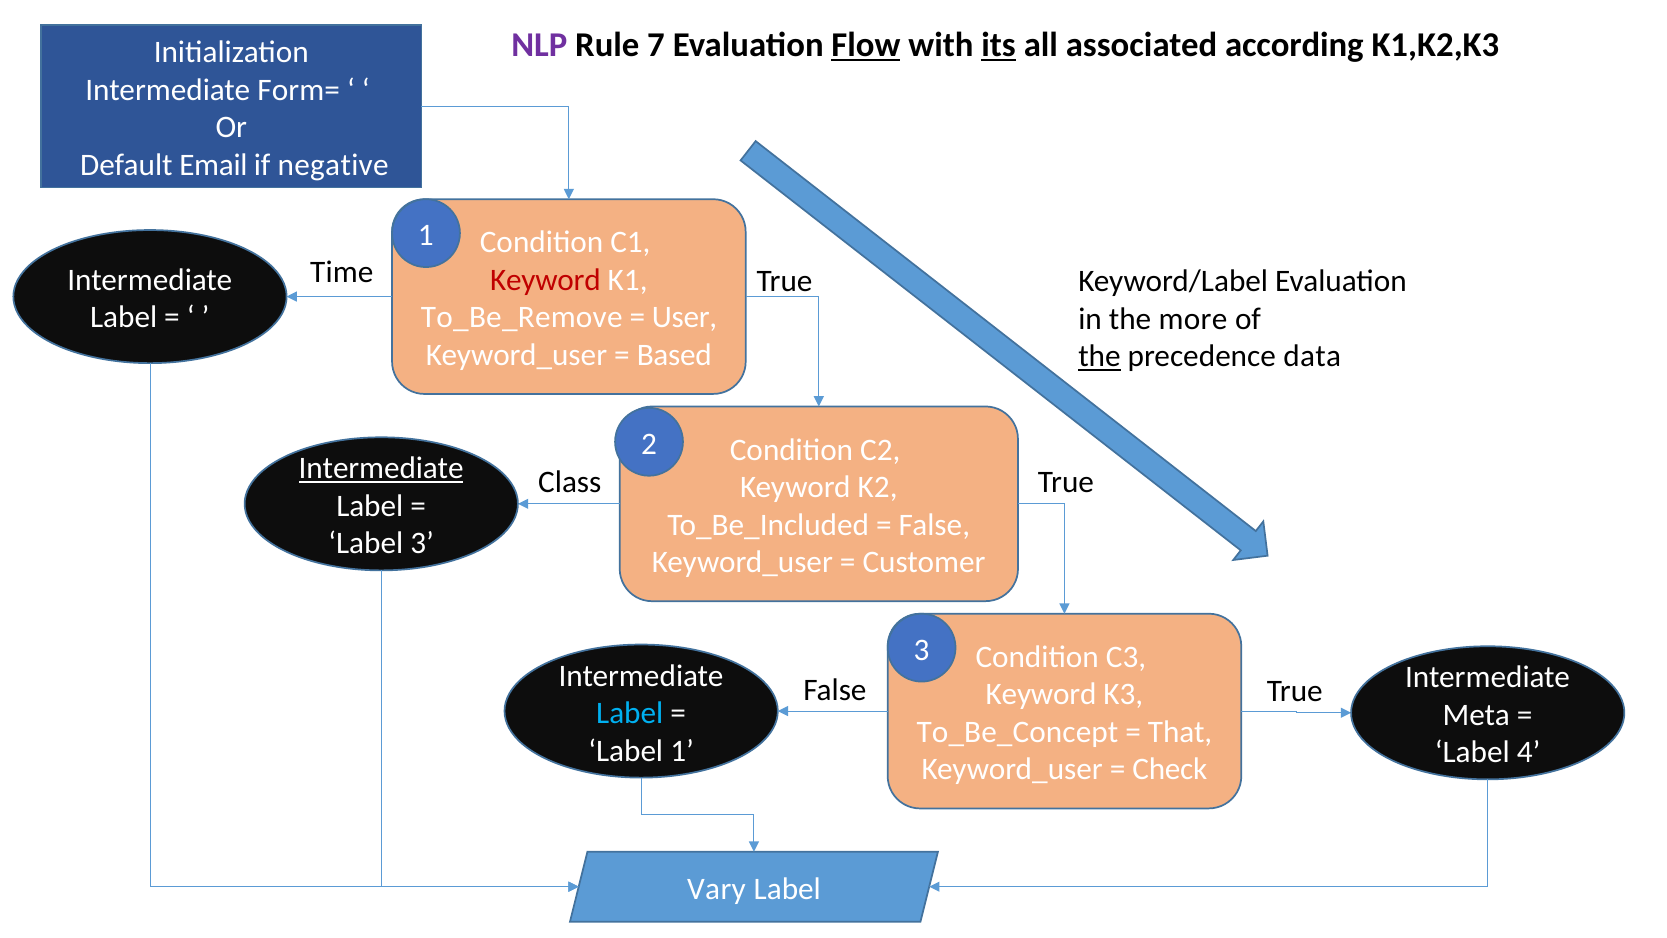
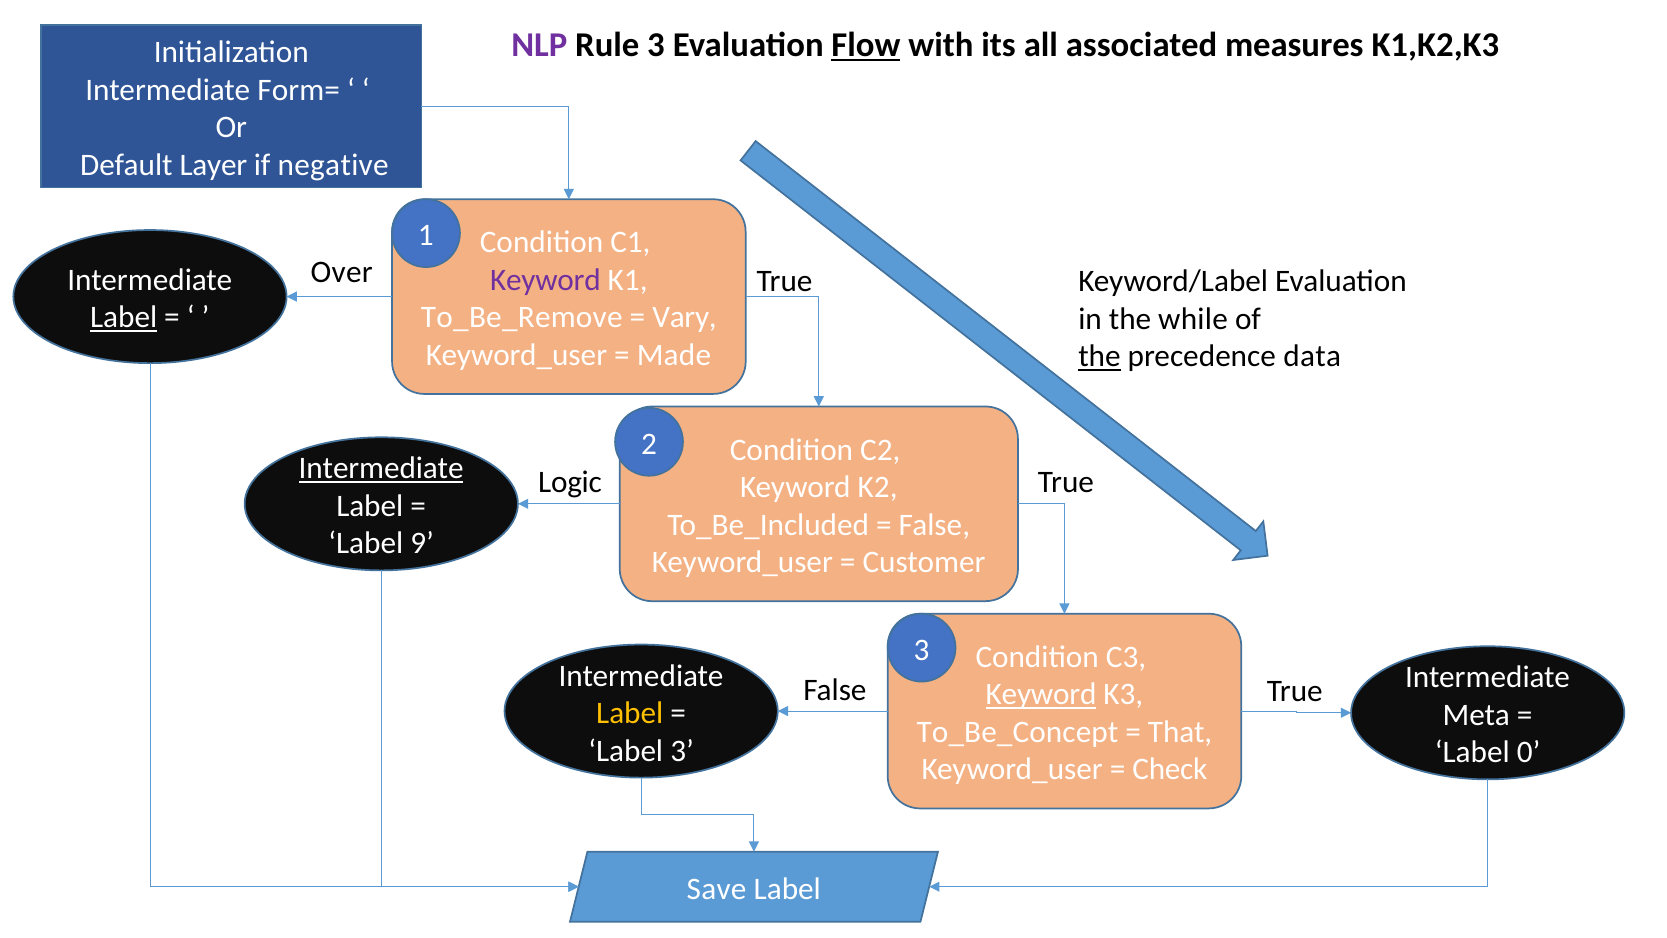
Rule 7: 7 -> 3
its underline: present -> none
according: according -> measures
Email: Email -> Layer
Time: Time -> Over
Keyword at (545, 280) colour: red -> purple
Label at (124, 317) underline: none -> present
User: User -> Vary
more: more -> while
Based: Based -> Made
Class: Class -> Logic
Label 3: 3 -> 9
Keyword at (1041, 694) underline: none -> present
Label at (630, 713) colour: light blue -> yellow
Label 1: 1 -> 3
4: 4 -> 0
Vary: Vary -> Save
